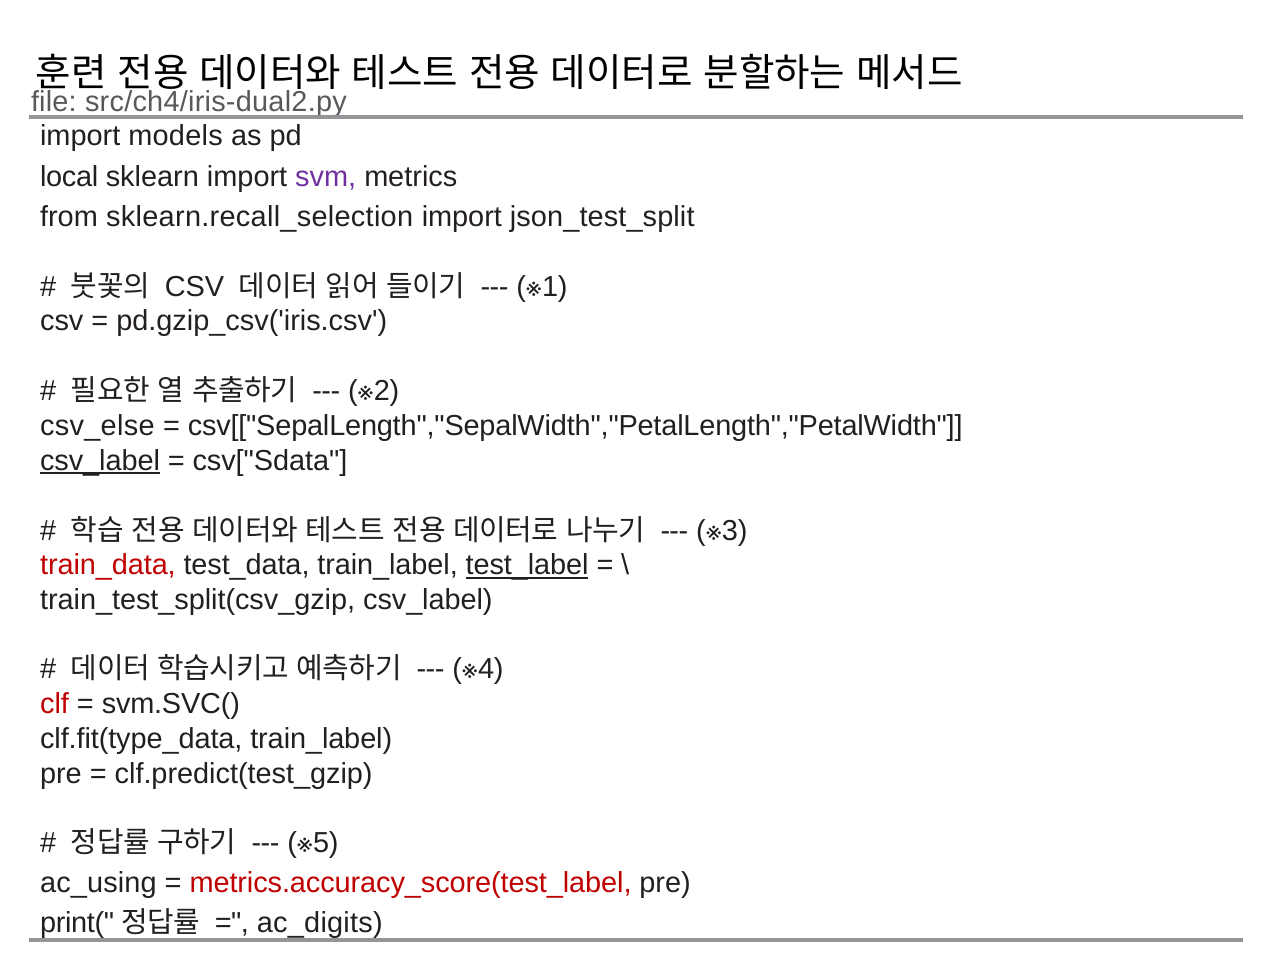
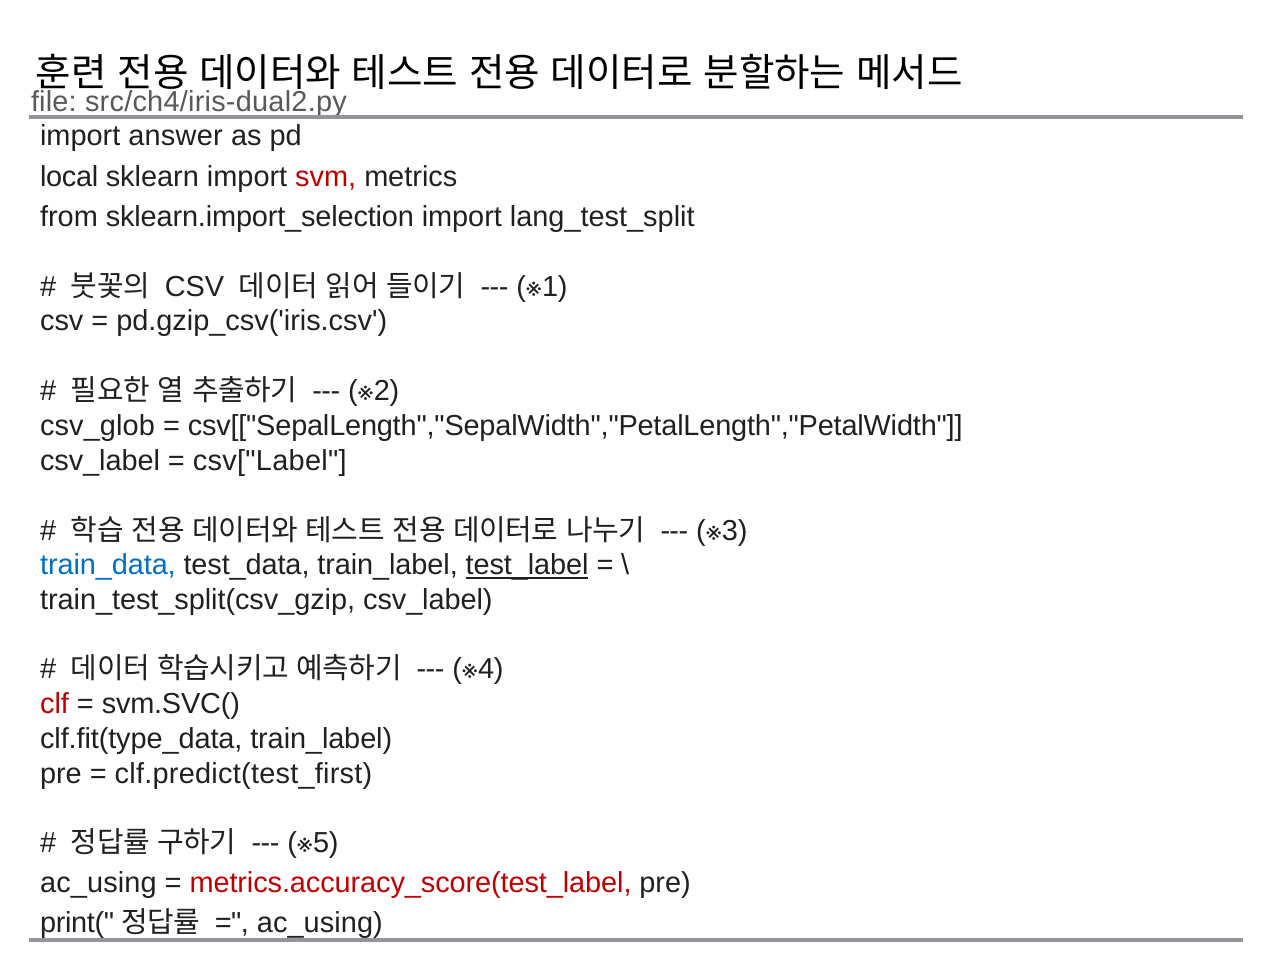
models: models -> answer
svm colour: purple -> red
sklearn.recall_selection: sklearn.recall_selection -> sklearn.import_selection
json_test_split: json_test_split -> lang_test_split
csv_else: csv_else -> csv_glob
csv_label at (100, 461) underline: present -> none
csv["Sdata: csv["Sdata -> csv["Label
train_data colour: red -> blue
clf.predict(test_gzip: clf.predict(test_gzip -> clf.predict(test_first
ac_digits at (320, 923): ac_digits -> ac_using
